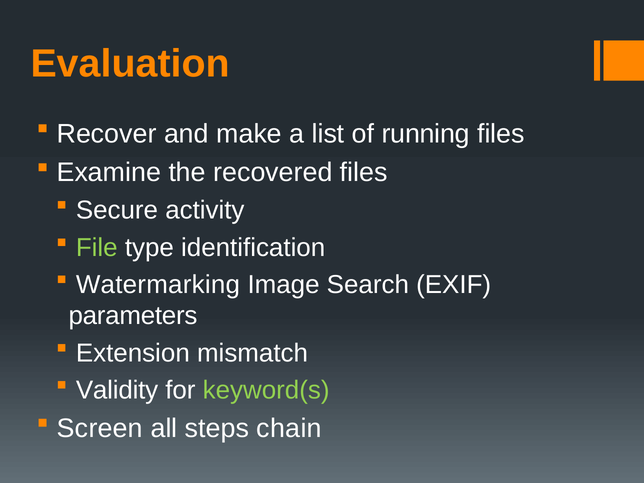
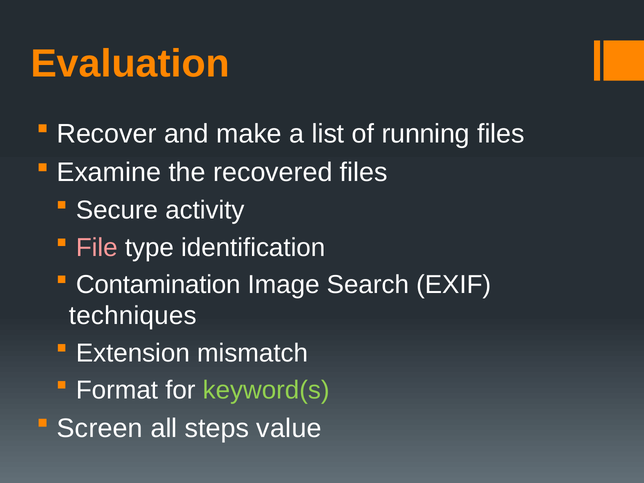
File colour: light green -> pink
Watermarking: Watermarking -> Contamination
parameters: parameters -> techniques
Validity: Validity -> Format
chain: chain -> value
